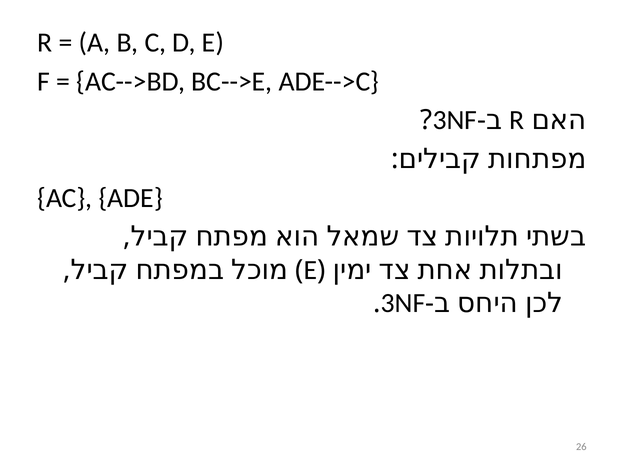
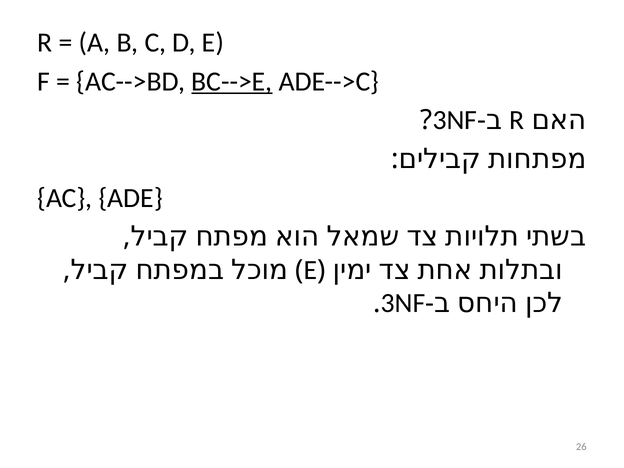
BC-->E underline: none -> present
